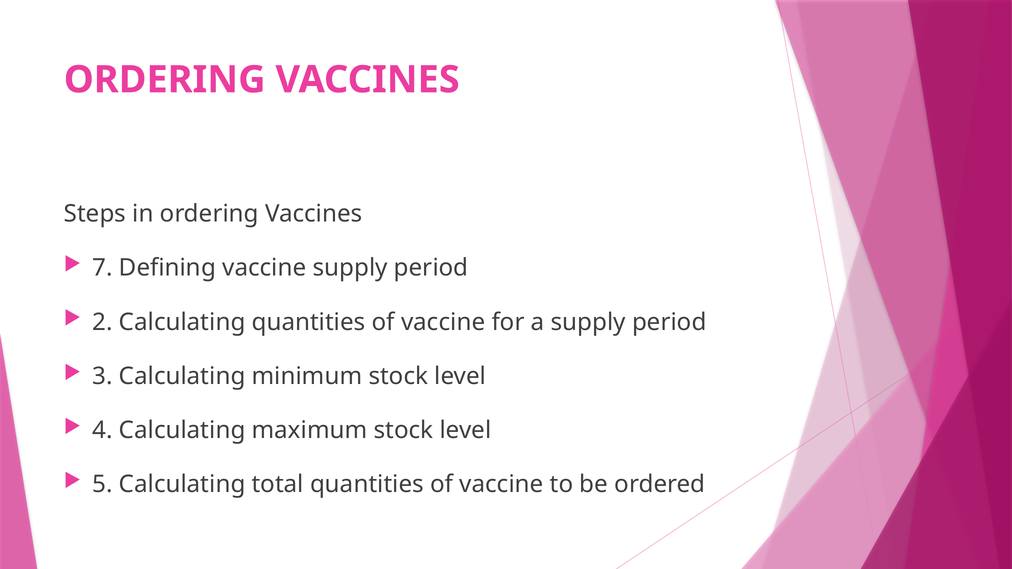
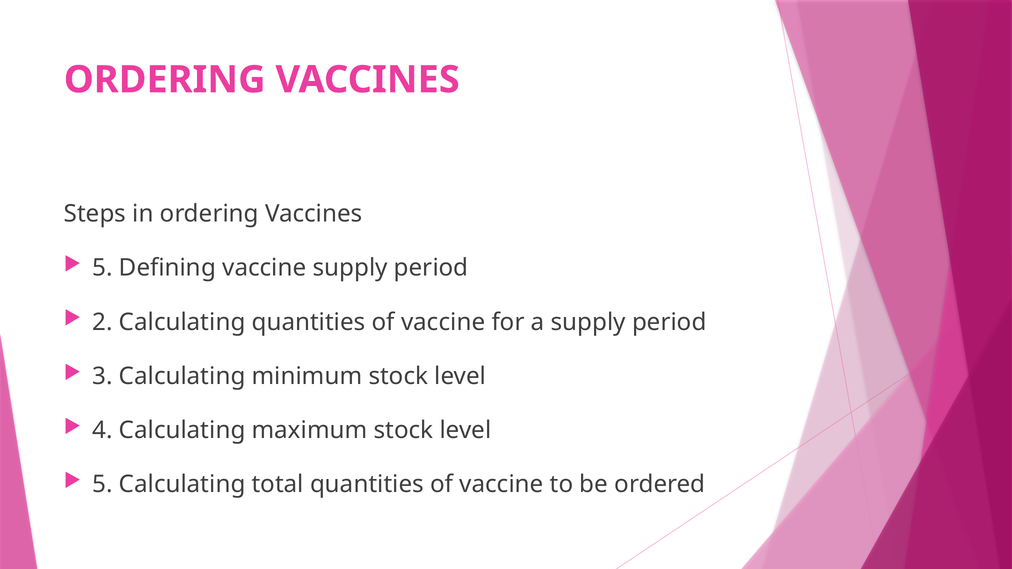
7 at (102, 268): 7 -> 5
